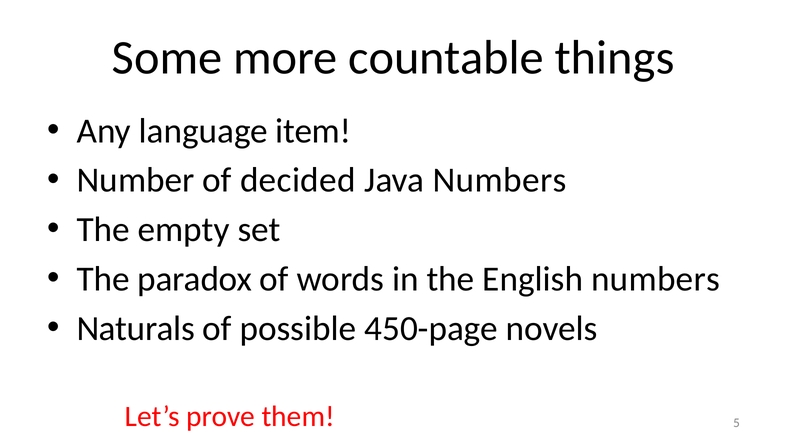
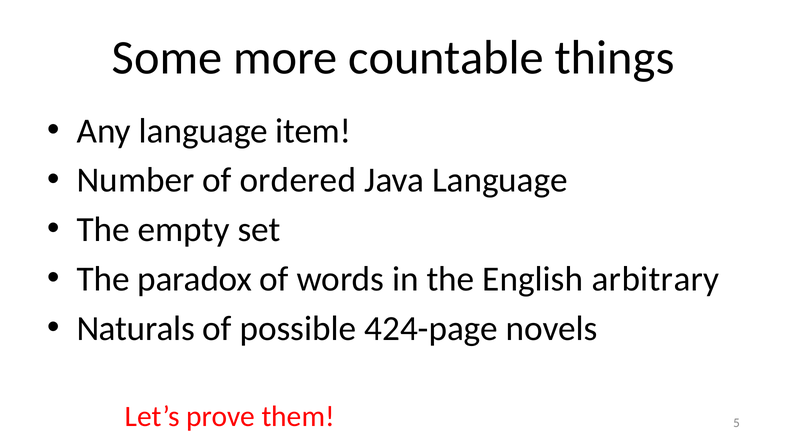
decided: decided -> ordered
Java Numbers: Numbers -> Language
English numbers: numbers -> arbitrary
450-page: 450-page -> 424-page
